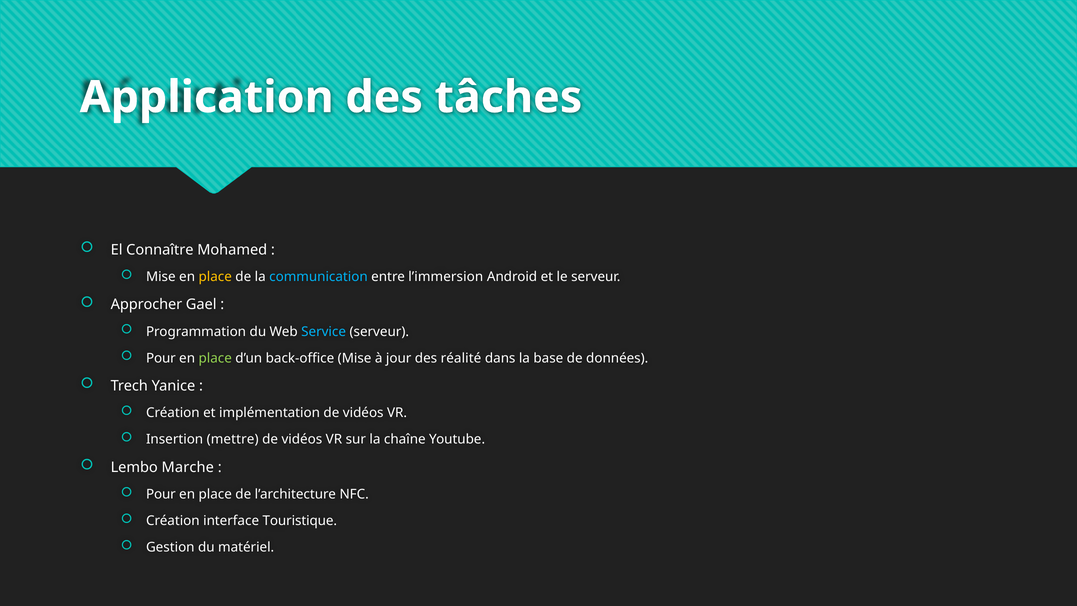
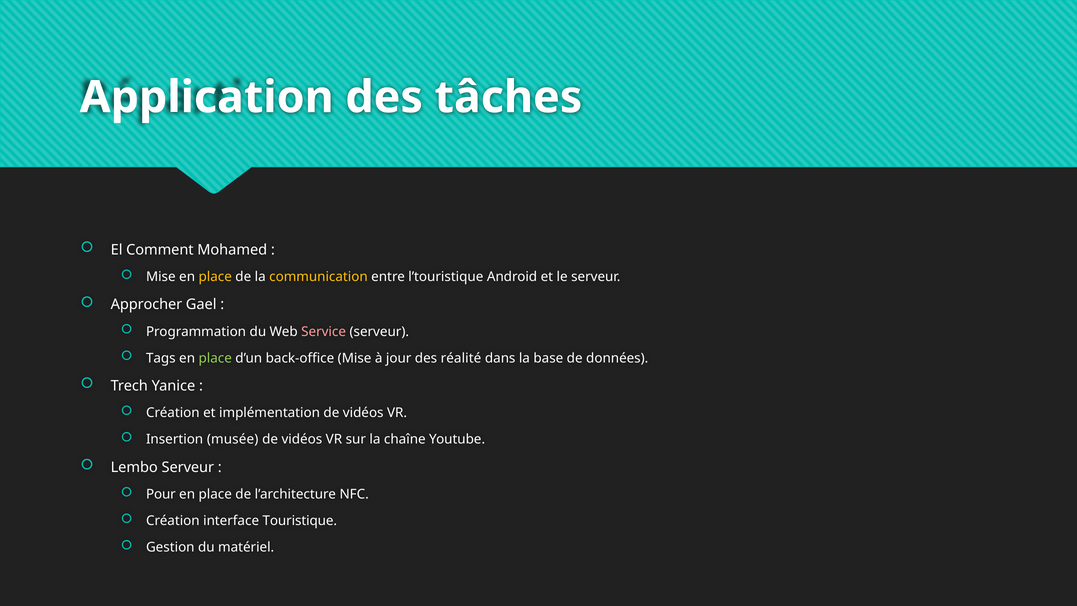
Connaître: Connaître -> Comment
communication colour: light blue -> yellow
l’immersion: l’immersion -> l’touristique
Service colour: light blue -> pink
Pour at (161, 358): Pour -> Tags
mettre: mettre -> musée
Lembo Marche: Marche -> Serveur
